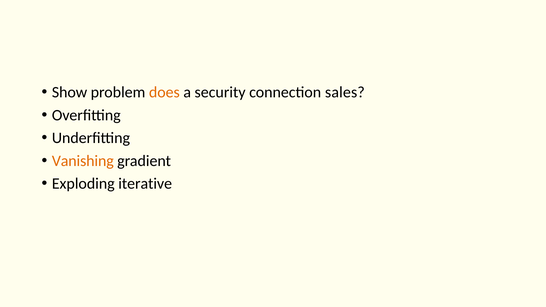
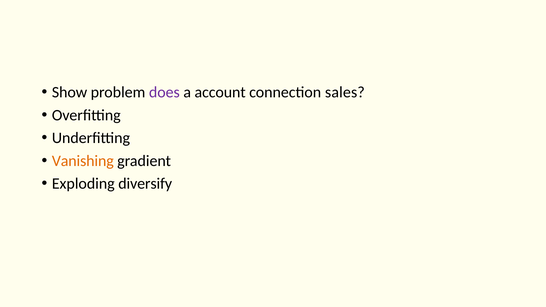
does colour: orange -> purple
security: security -> account
iterative: iterative -> diversify
